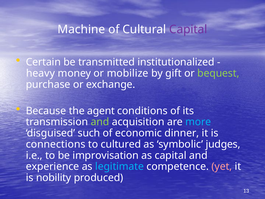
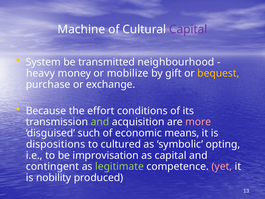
Certain: Certain -> System
institutionalized: institutionalized -> neighbourhood
bequest colour: light green -> yellow
agent: agent -> effort
more colour: light blue -> pink
dinner: dinner -> means
connections: connections -> dispositions
judges: judges -> opting
experience: experience -> contingent
legitimate colour: light blue -> light green
